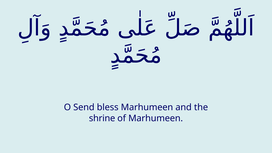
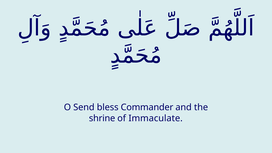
bless Marhumeen: Marhumeen -> Commander
of Marhumeen: Marhumeen -> Immaculate
